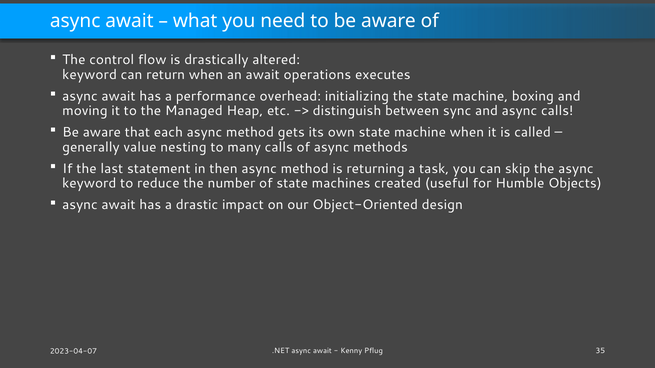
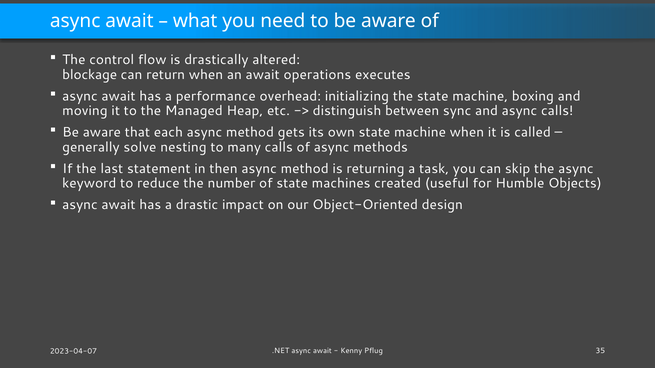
keyword at (90, 75): keyword -> blockage
value: value -> solve
